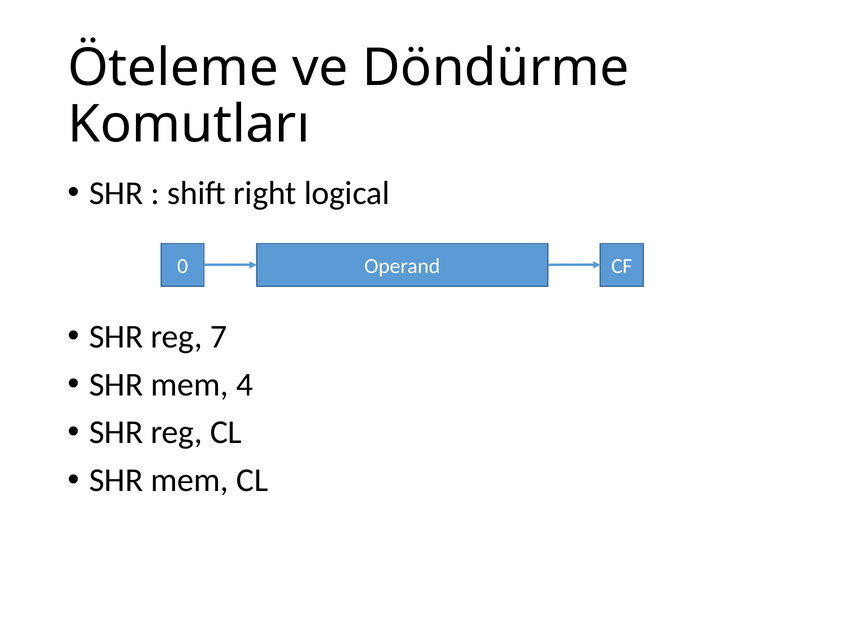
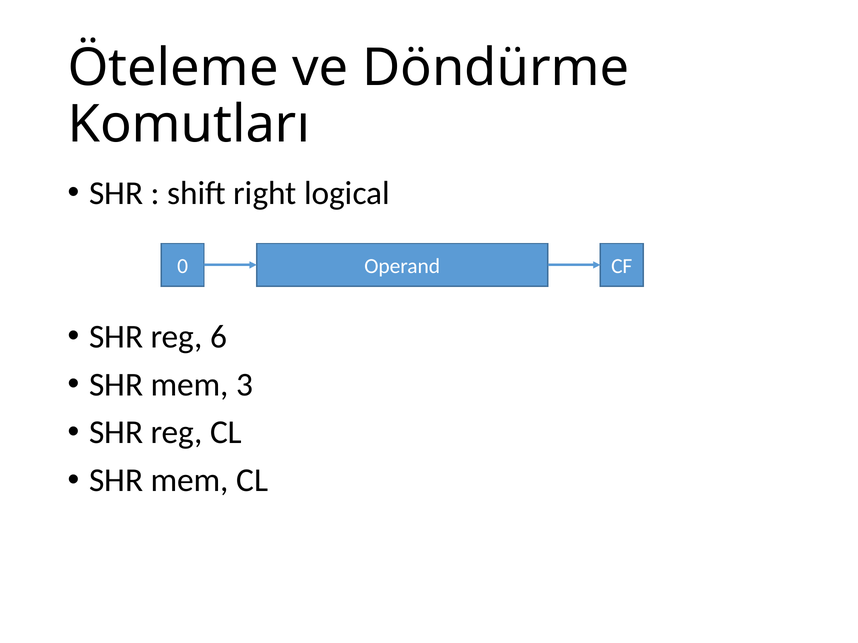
7: 7 -> 6
4: 4 -> 3
